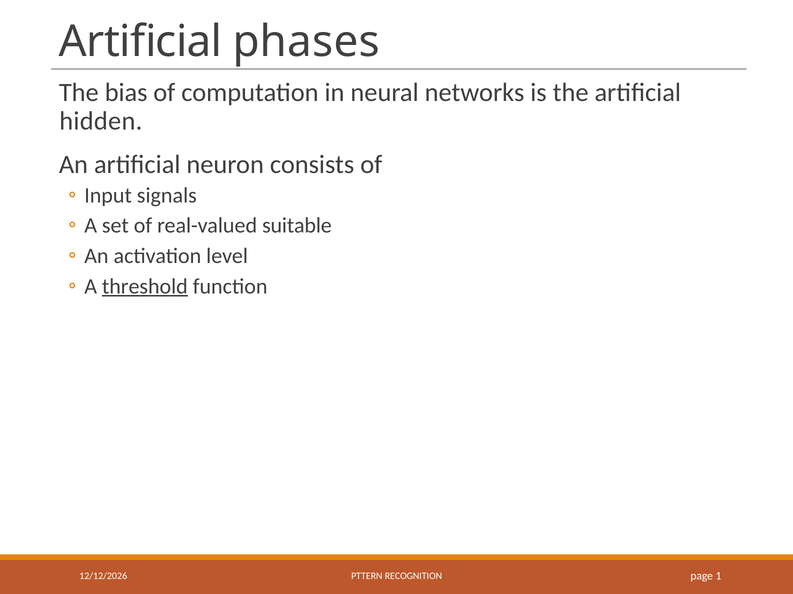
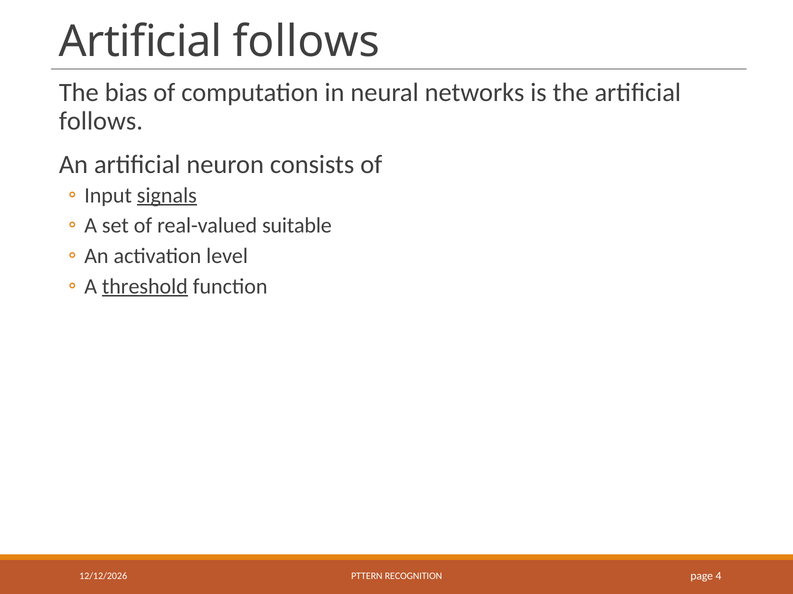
phases at (306, 42): phases -> follows
hidden at (101, 121): hidden -> follows
signals underline: none -> present
1: 1 -> 4
